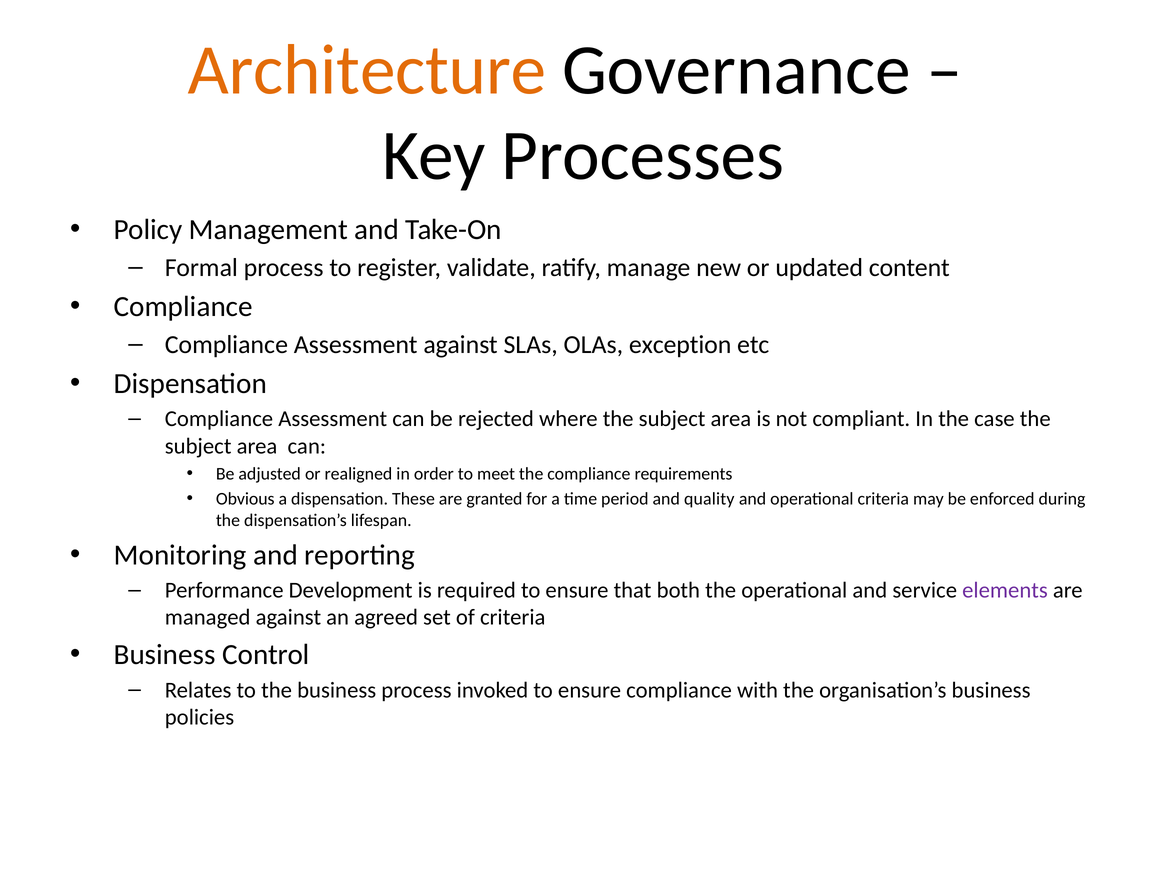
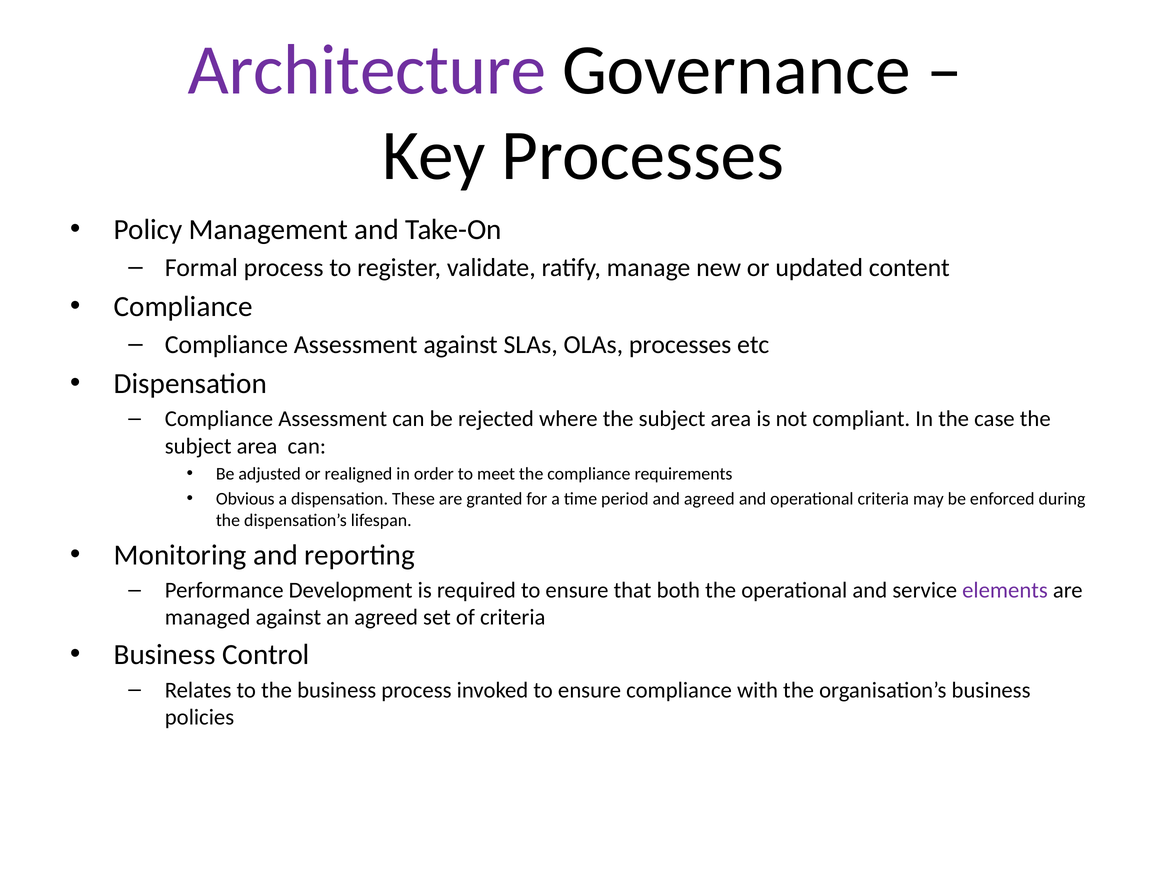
Architecture colour: orange -> purple
OLAs exception: exception -> processes
and quality: quality -> agreed
